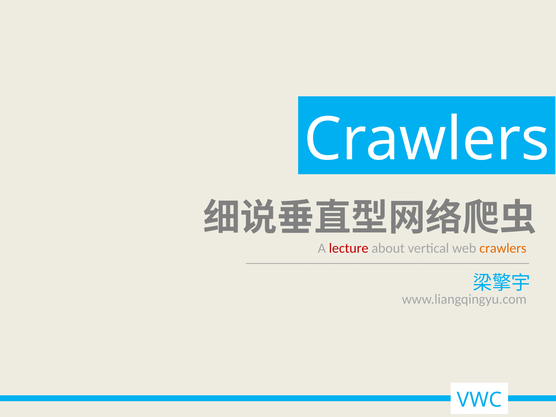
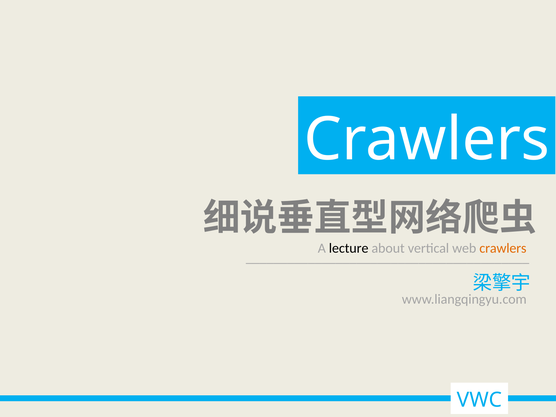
lecture colour: red -> black
